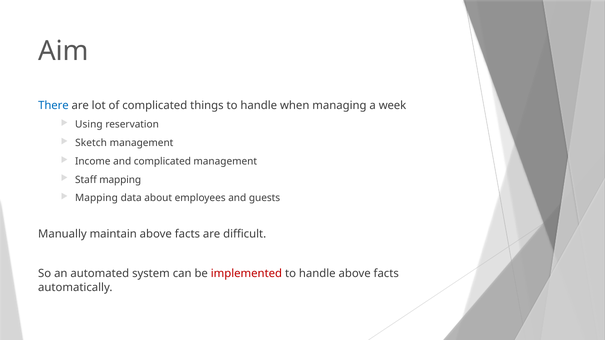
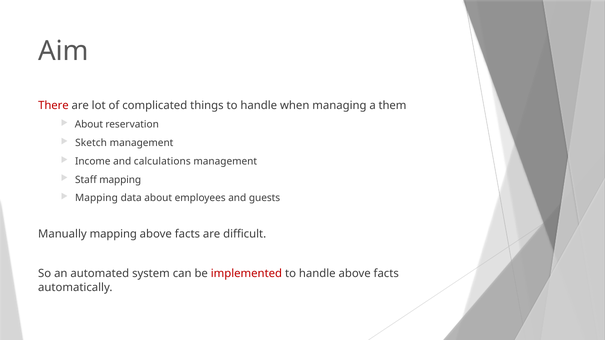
There colour: blue -> red
week: week -> them
Using at (89, 125): Using -> About
and complicated: complicated -> calculations
Manually maintain: maintain -> mapping
